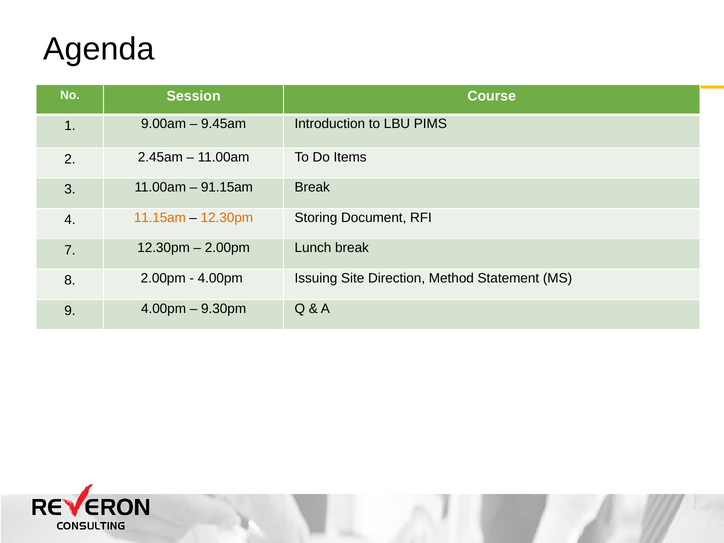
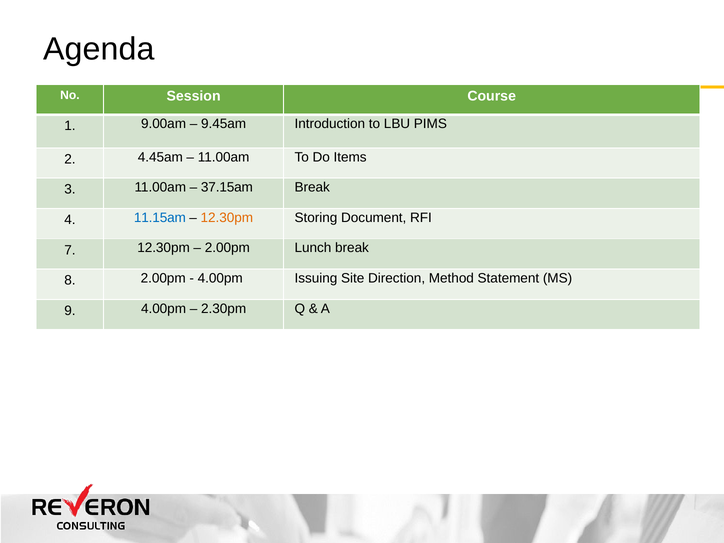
2.45am: 2.45am -> 4.45am
91.15am: 91.15am -> 37.15am
11.15am colour: orange -> blue
9.30pm: 9.30pm -> 2.30pm
